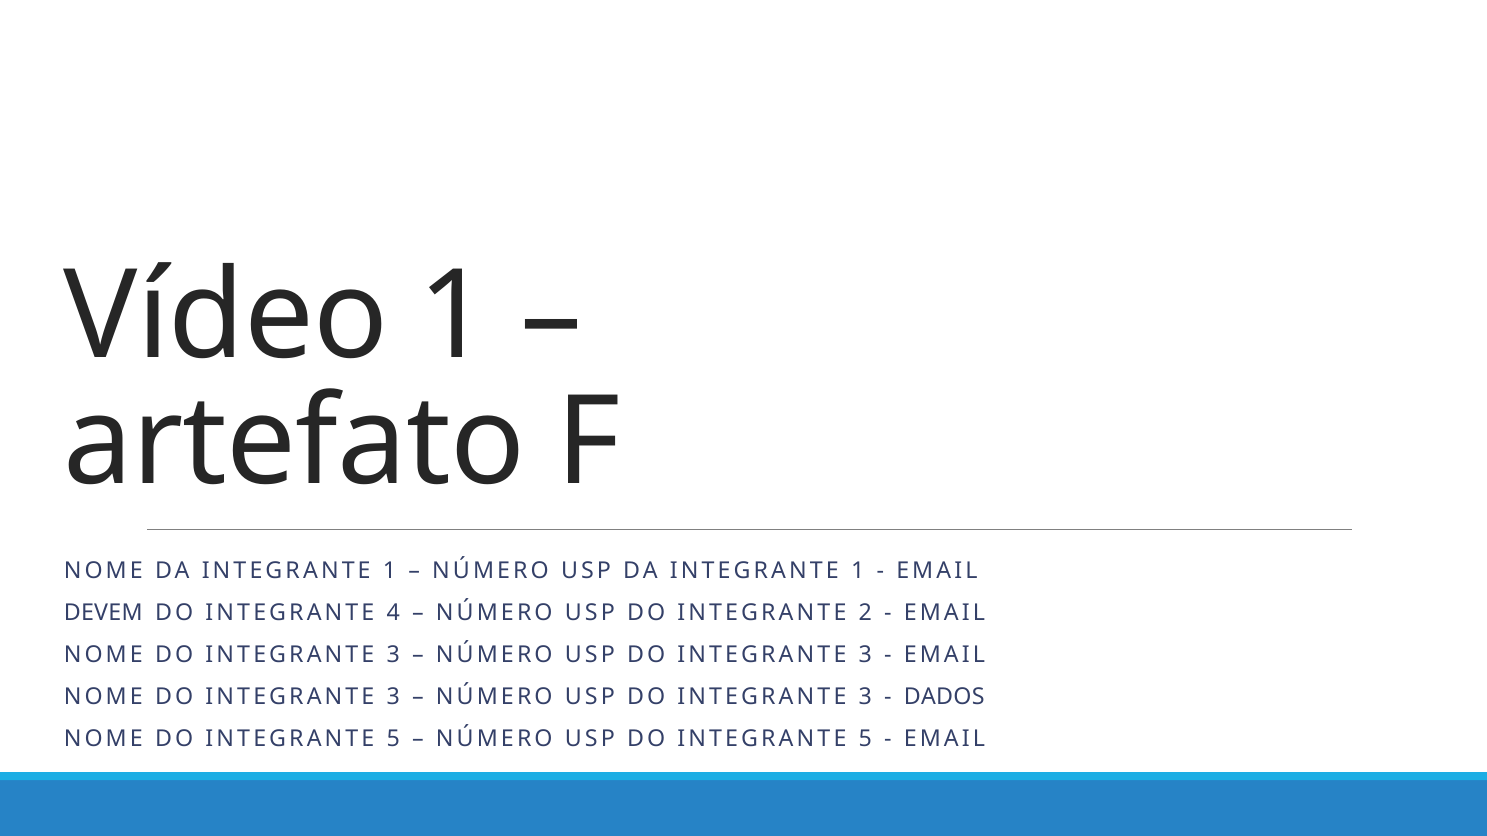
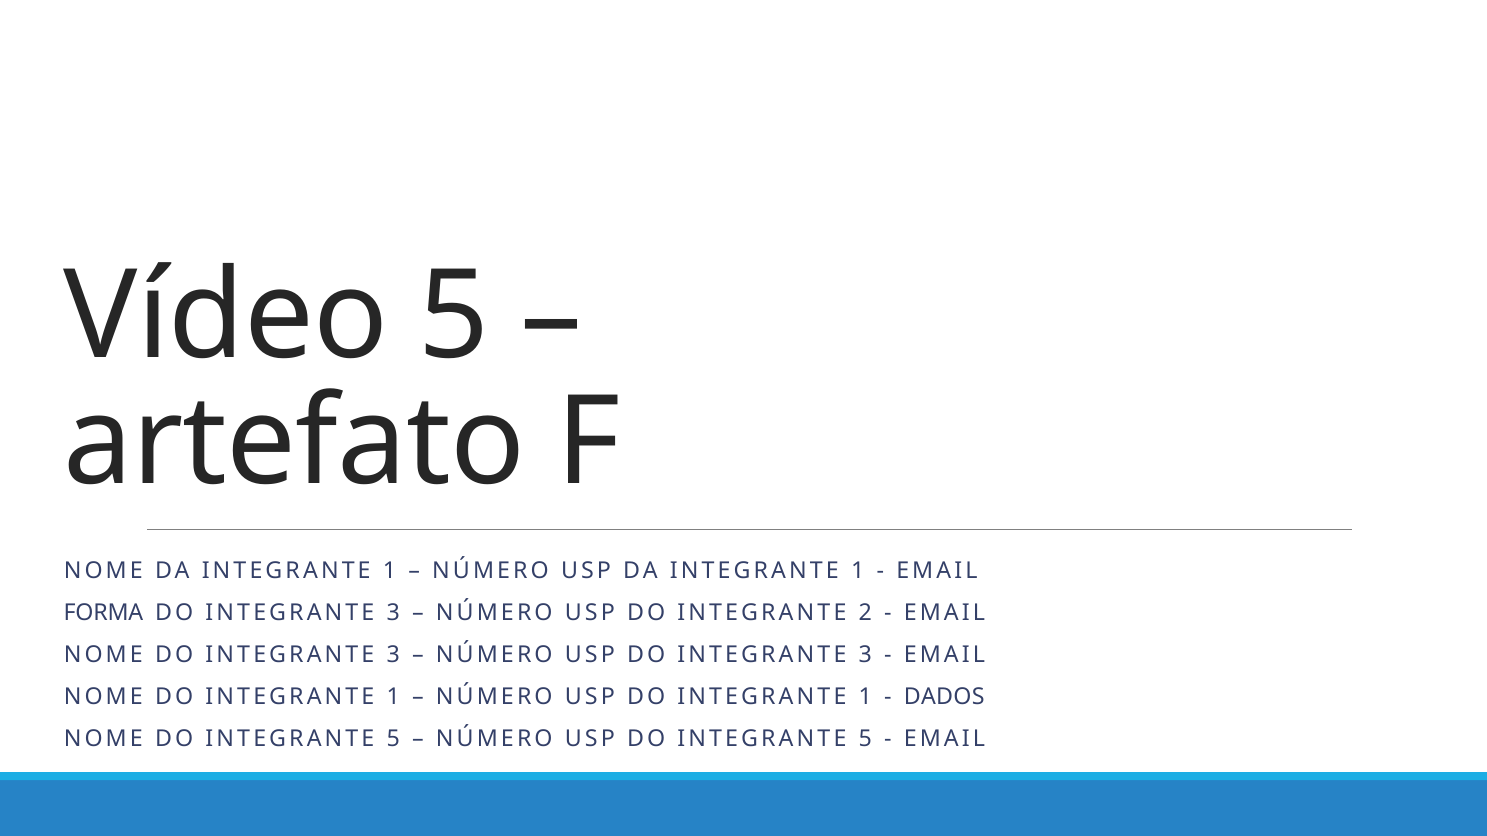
Vídeo 1: 1 -> 5
DEVEM: DEVEM -> FORMA
4 at (393, 613): 4 -> 3
3 at (393, 697): 3 -> 1
3 at (865, 697): 3 -> 1
